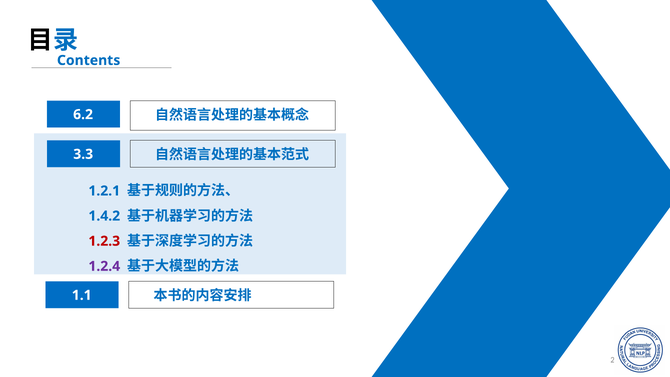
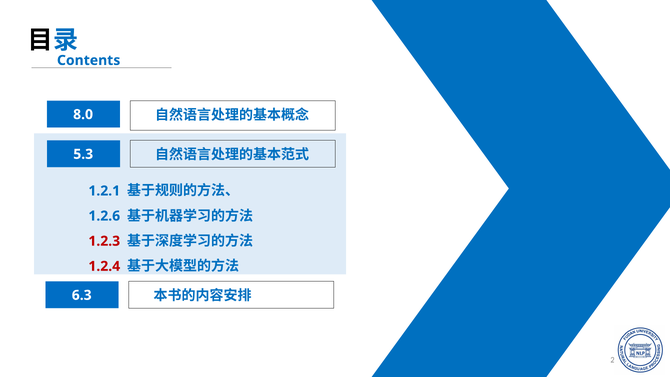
6.2: 6.2 -> 8.0
3.3: 3.3 -> 5.3
1.4.2: 1.4.2 -> 1.2.6
1.2.4 colour: purple -> red
1.1: 1.1 -> 6.3
